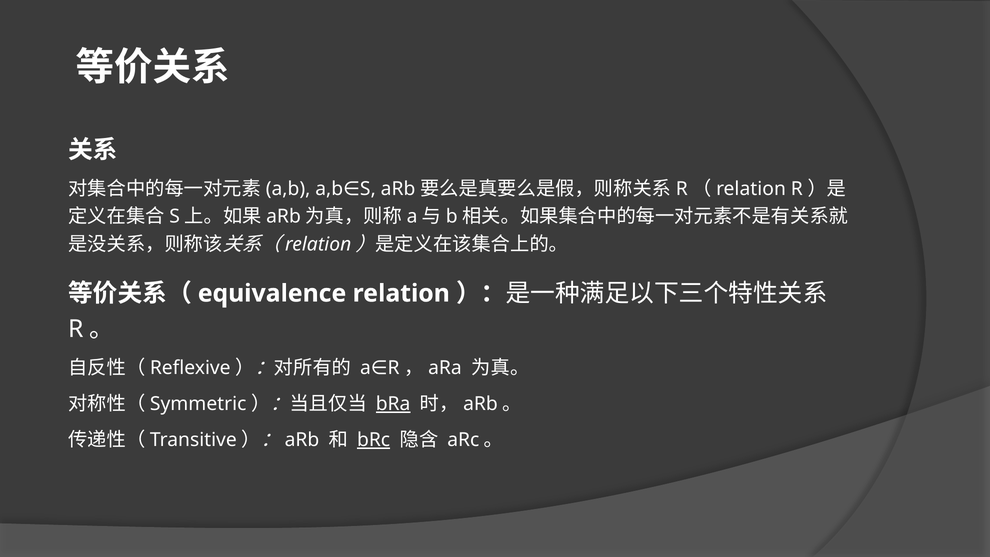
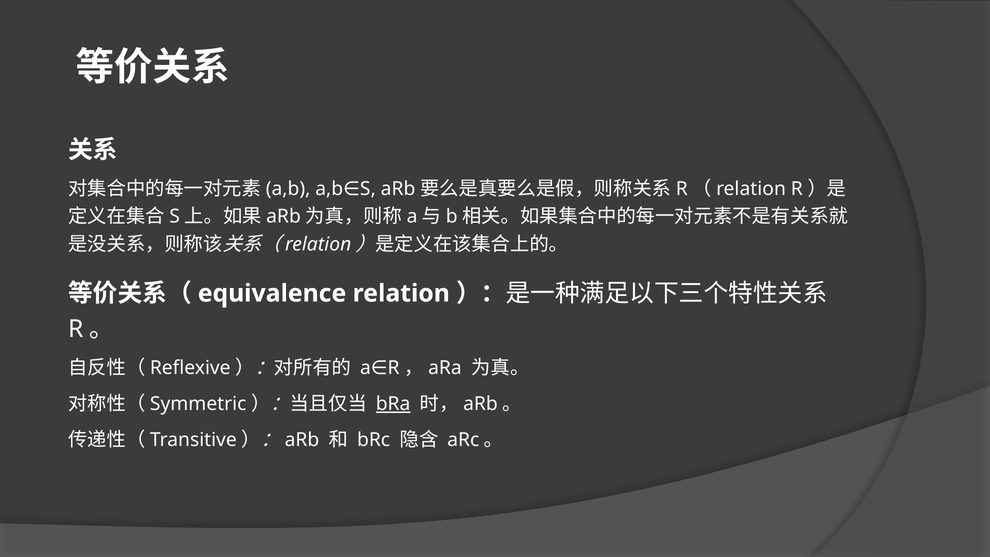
bRc underline: present -> none
